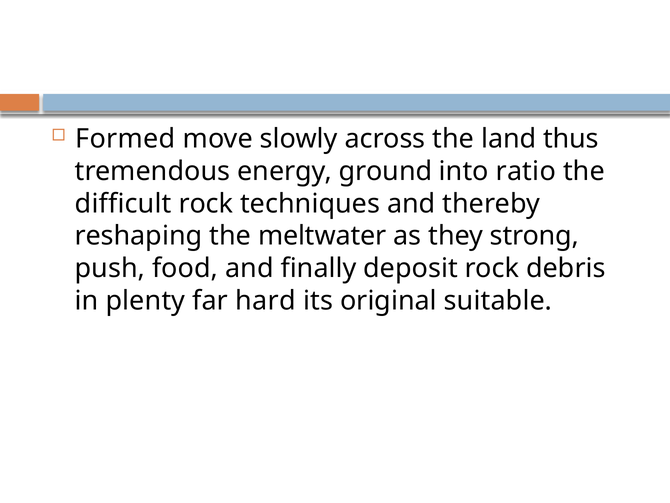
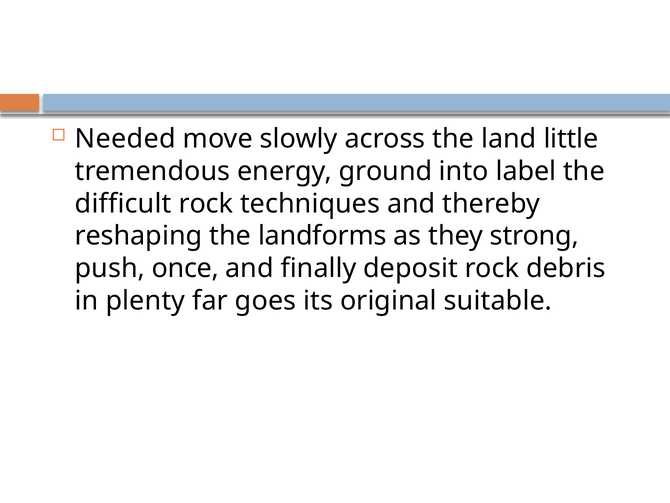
Formed: Formed -> Needed
thus: thus -> little
ratio: ratio -> label
meltwater: meltwater -> landforms
food: food -> once
hard: hard -> goes
